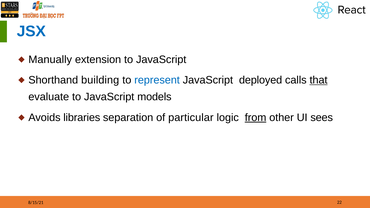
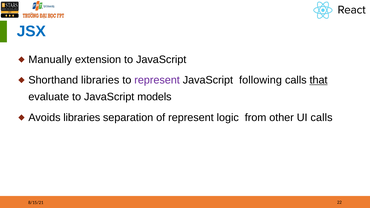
Shorthand building: building -> libraries
represent at (157, 80) colour: blue -> purple
deployed: deployed -> following
of particular: particular -> represent
from underline: present -> none
UI sees: sees -> calls
